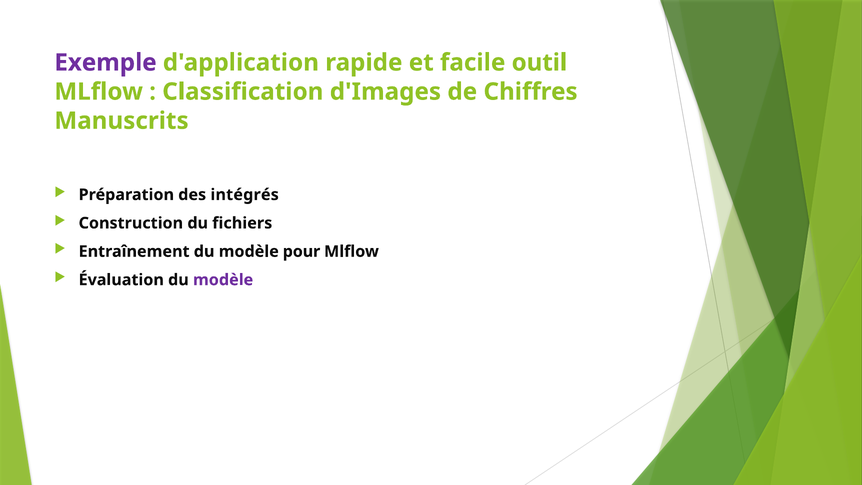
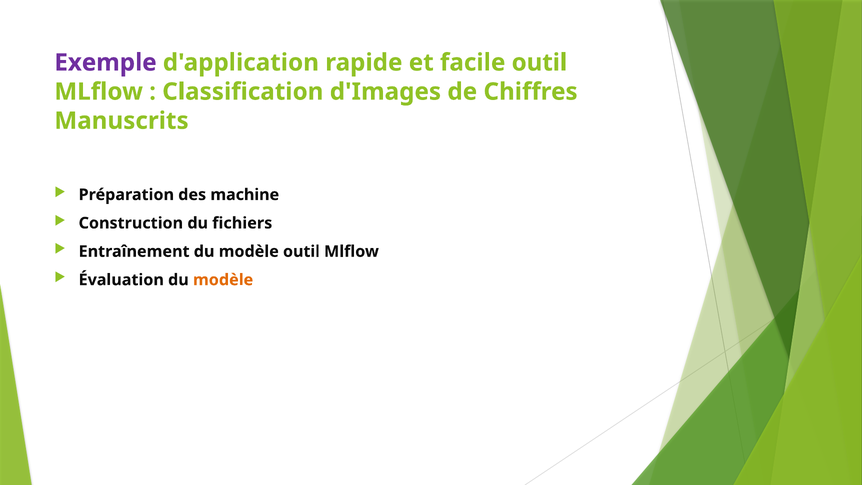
intégrés: intégrés -> machine
modèle pour: pour -> outil
modèle at (223, 280) colour: purple -> orange
